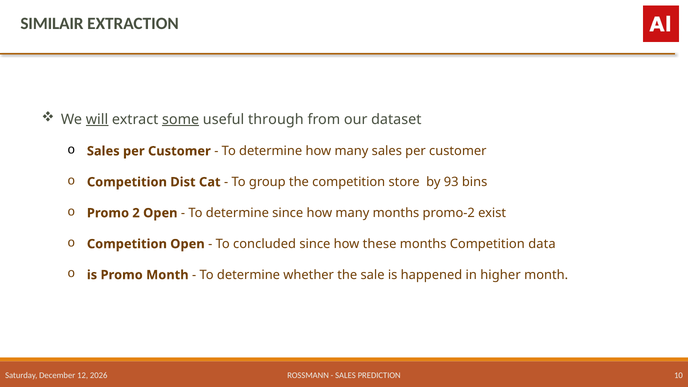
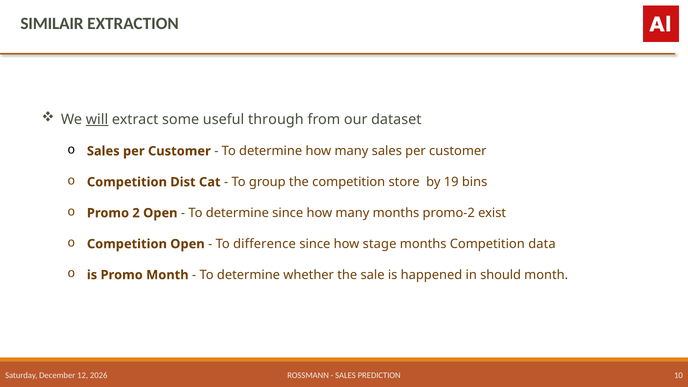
some underline: present -> none
93: 93 -> 19
concluded: concluded -> difference
these: these -> stage
higher: higher -> should
